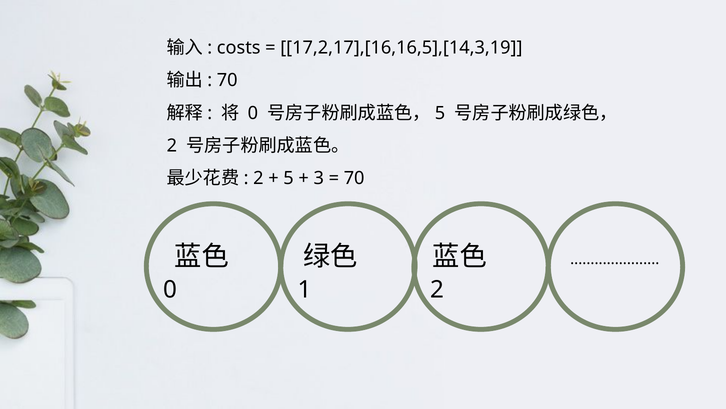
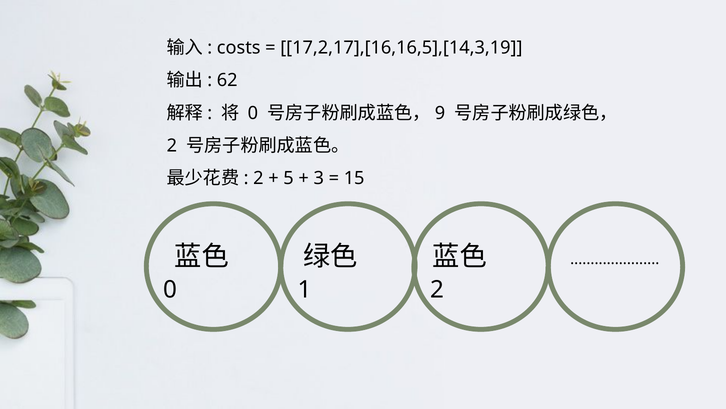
70 at (227, 80): 70 -> 62
5 at (440, 113): 5 -> 9
70 at (354, 178): 70 -> 15
